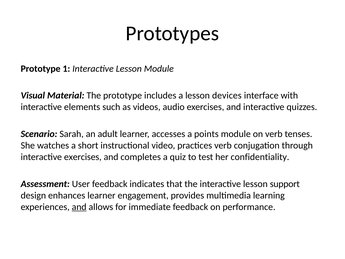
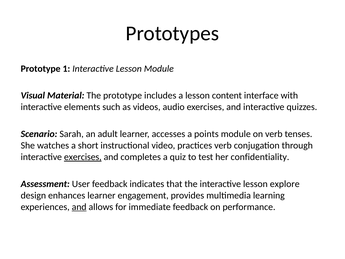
devices: devices -> content
exercises at (83, 157) underline: none -> present
support: support -> explore
